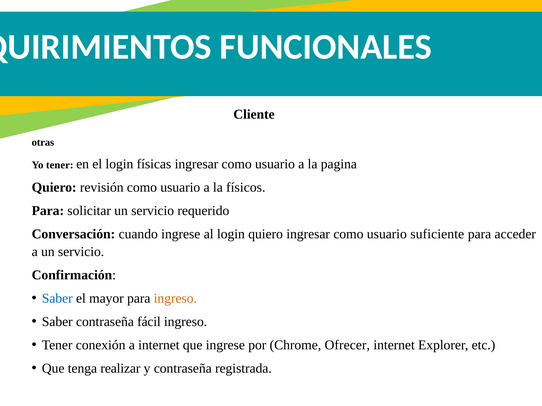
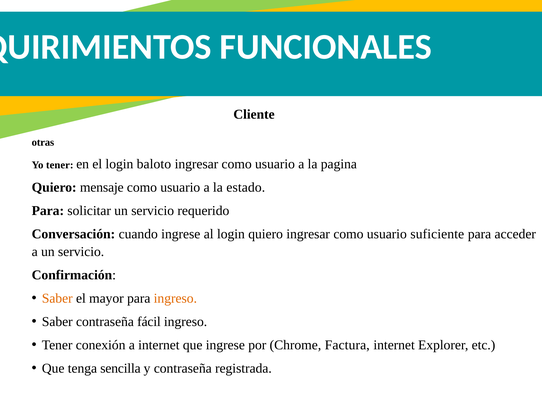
físicas: físicas -> baloto
revisión: revisión -> mensaje
físicos: físicos -> estado
Saber at (57, 299) colour: blue -> orange
Ofrecer: Ofrecer -> Factura
realizar: realizar -> sencilla
